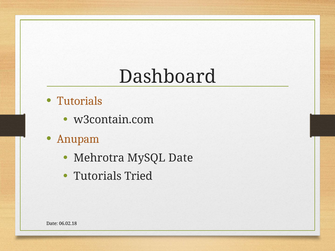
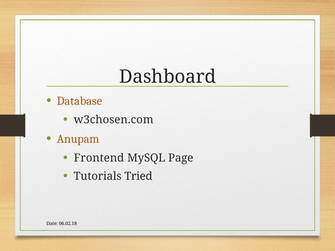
Tutorials at (79, 101): Tutorials -> Database
w3contain.com: w3contain.com -> w3chosen.com
Mehrotra: Mehrotra -> Frontend
MySQL Date: Date -> Page
